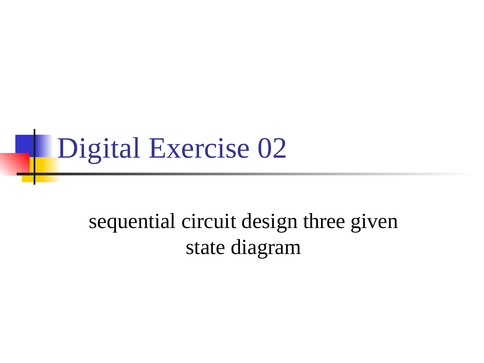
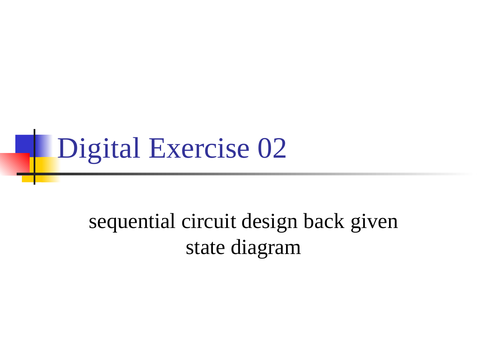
three: three -> back
